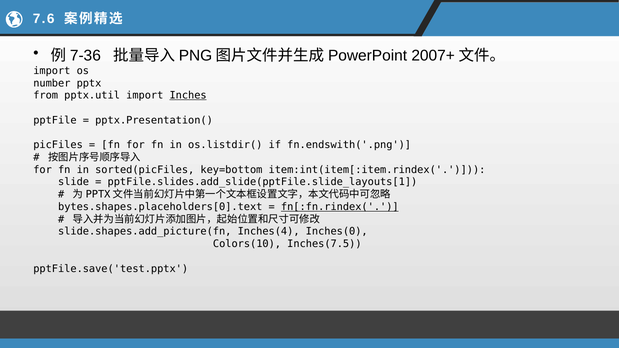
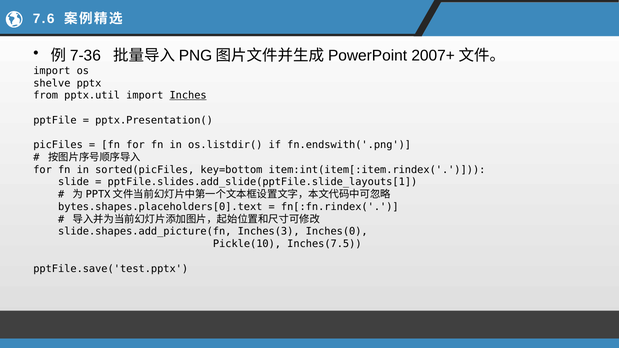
number: number -> shelve
fn[:fn.rindex( underline: present -> none
Inches(4: Inches(4 -> Inches(3
Colors(10: Colors(10 -> Pickle(10
